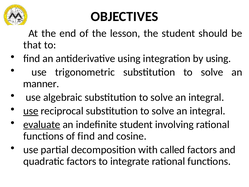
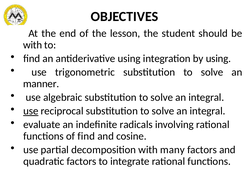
that at (32, 45): that -> with
evaluate underline: present -> none
indefinite student: student -> radicals
called: called -> many
